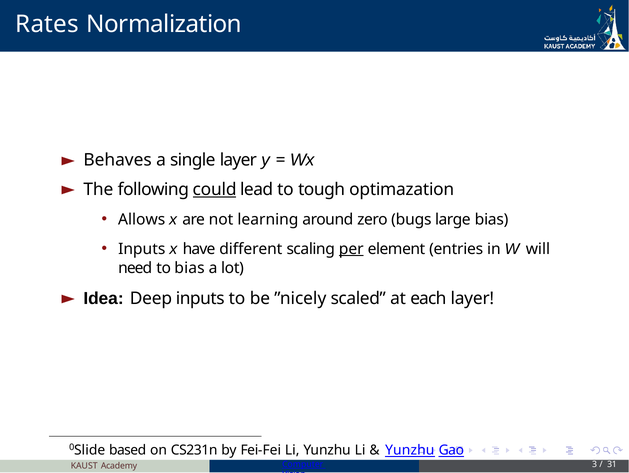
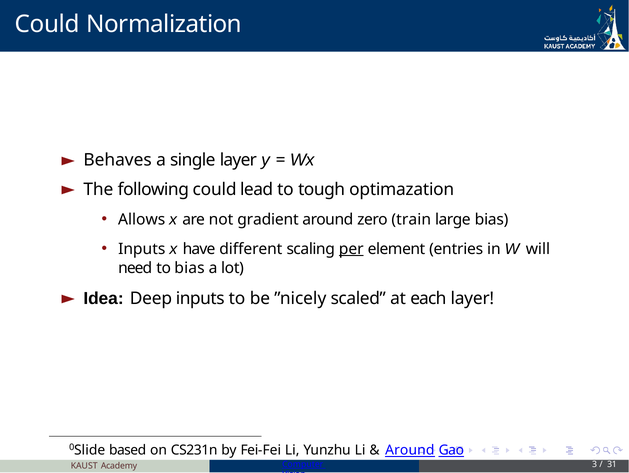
Rates at (47, 24): Rates -> Could
could at (215, 189) underline: present -> none
learning: learning -> gradient
bugs: bugs -> train
Yunzhu at (410, 449): Yunzhu -> Around
